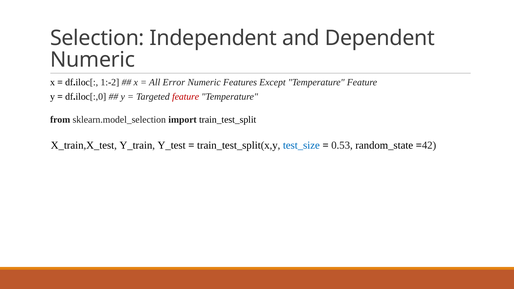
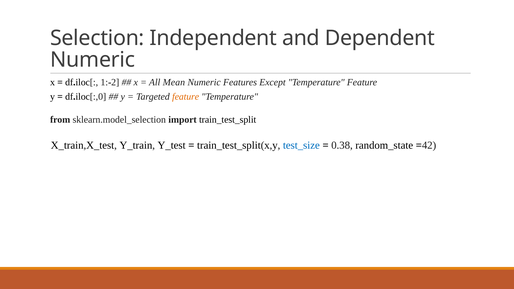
Error: Error -> Mean
feature at (186, 97) colour: red -> orange
0.53: 0.53 -> 0.38
